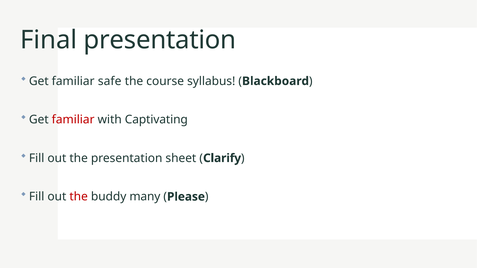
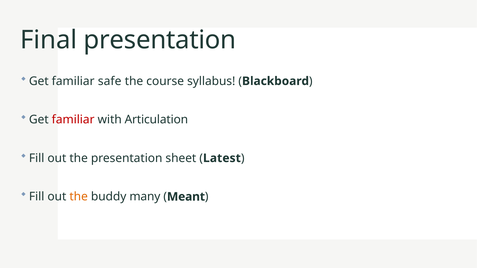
Captivating: Captivating -> Articulation
Clarify: Clarify -> Latest
the at (79, 197) colour: red -> orange
Please: Please -> Meant
